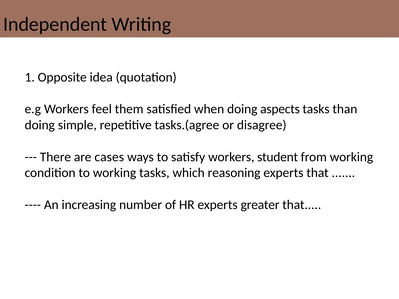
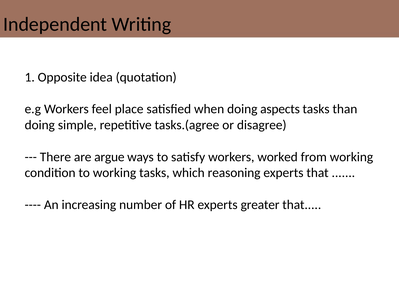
them: them -> place
cases: cases -> argue
student: student -> worked
